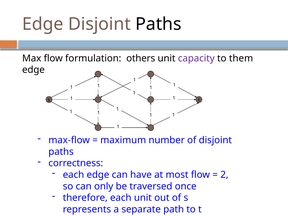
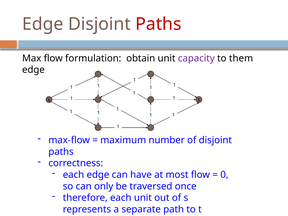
Paths at (158, 24) colour: black -> red
others: others -> obtain
2: 2 -> 0
